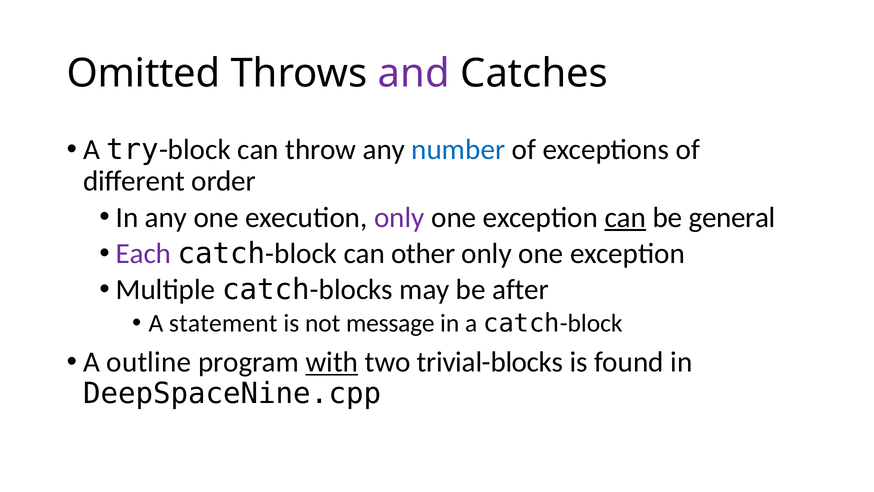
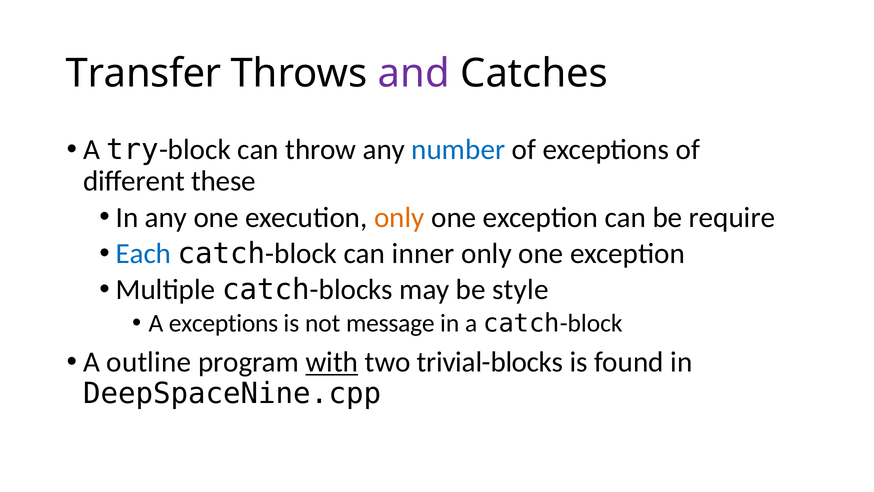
Omitted: Omitted -> Transfer
order: order -> these
only at (399, 217) colour: purple -> orange
can at (625, 217) underline: present -> none
general: general -> require
Each colour: purple -> blue
other: other -> inner
after: after -> style
A statement: statement -> exceptions
